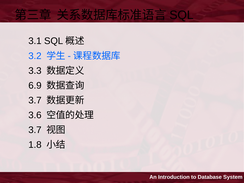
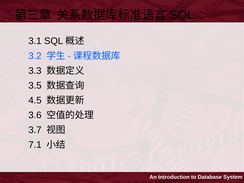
6.9: 6.9 -> 3.5
3.7 at (35, 100): 3.7 -> 4.5
1.8: 1.8 -> 7.1
